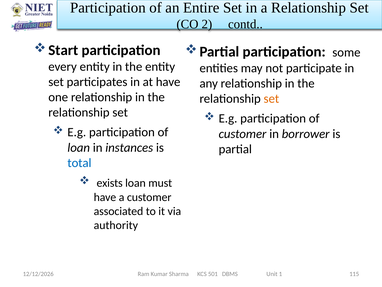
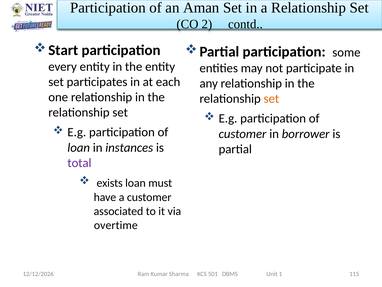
Entire: Entire -> Aman
at have: have -> each
total colour: blue -> purple
authority: authority -> overtime
